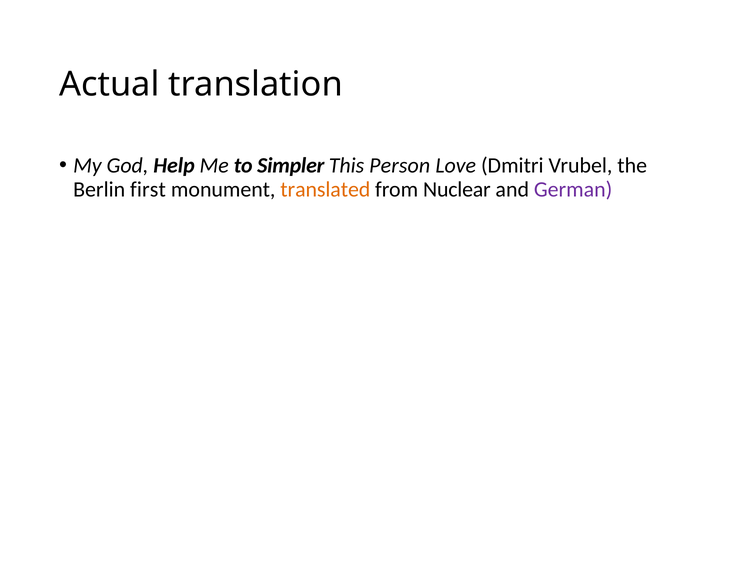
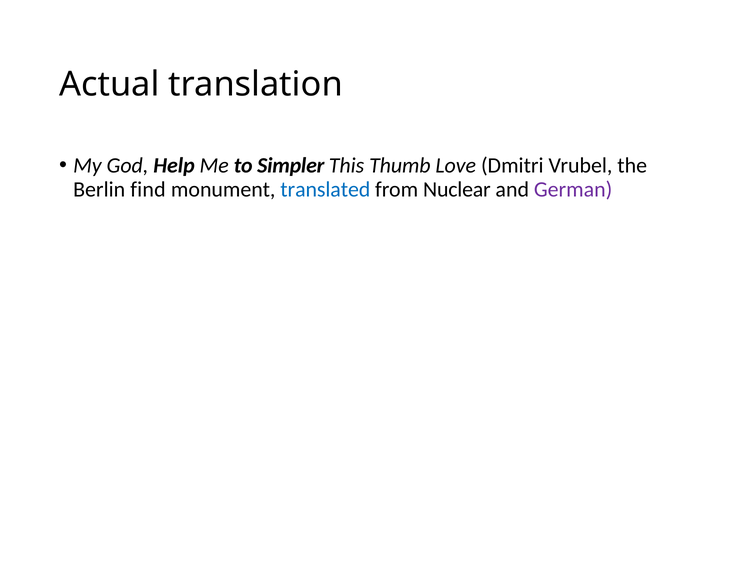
Person: Person -> Thumb
first: first -> find
translated colour: orange -> blue
